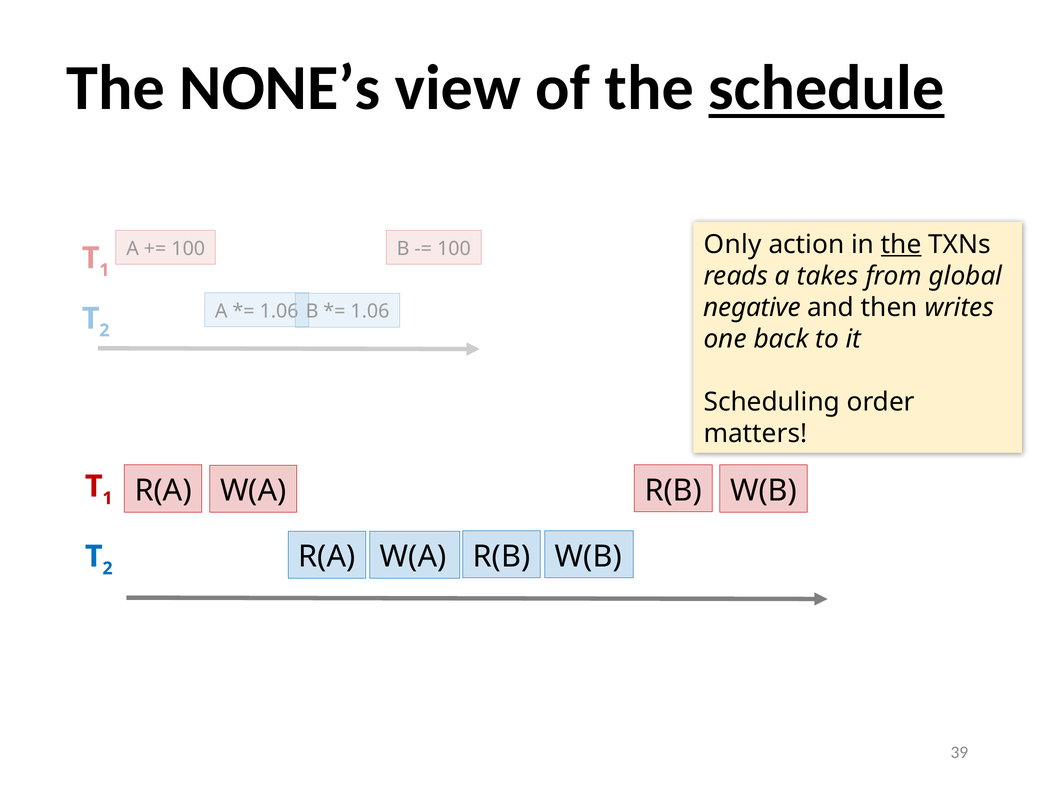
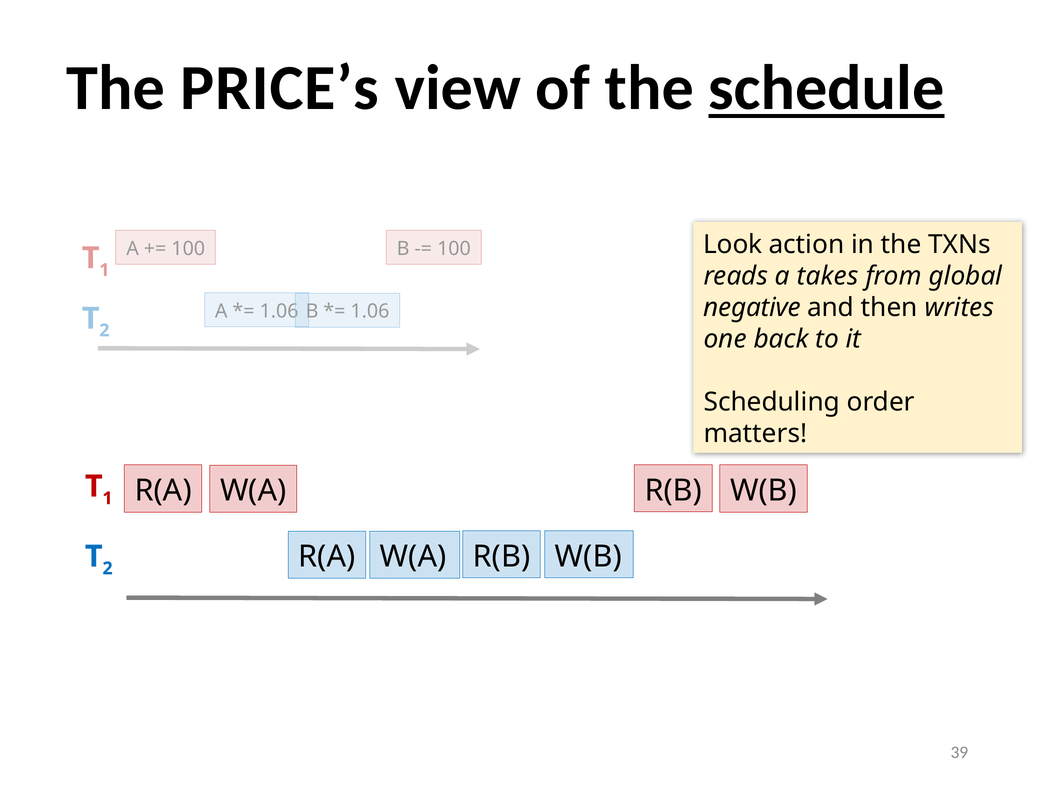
NONE’s: NONE’s -> PRICE’s
Only: Only -> Look
the at (901, 245) underline: present -> none
